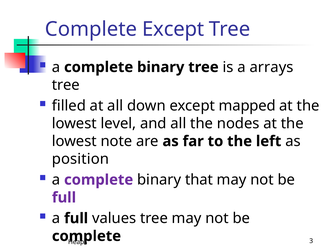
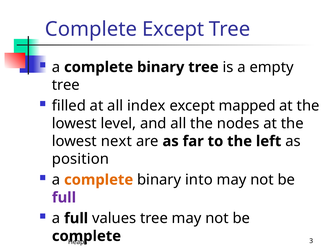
arrays: arrays -> empty
down: down -> index
note: note -> next
complete at (99, 180) colour: purple -> orange
that: that -> into
